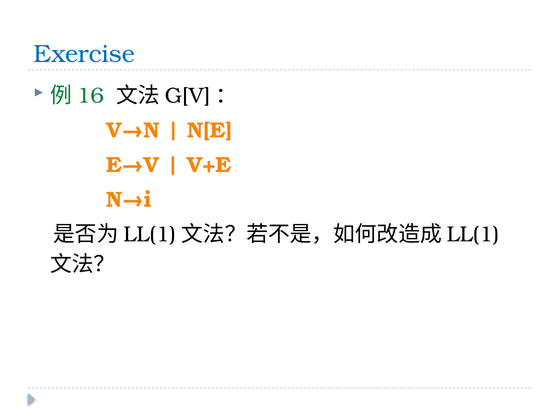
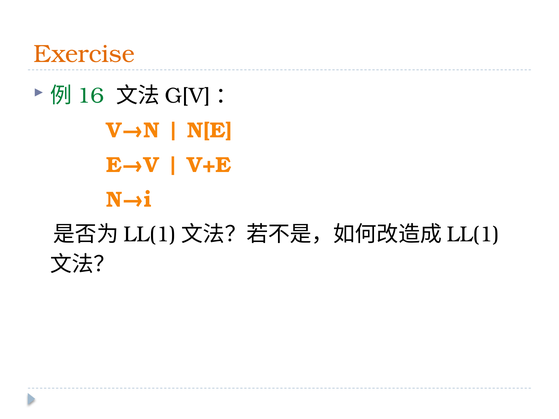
Exercise colour: blue -> orange
